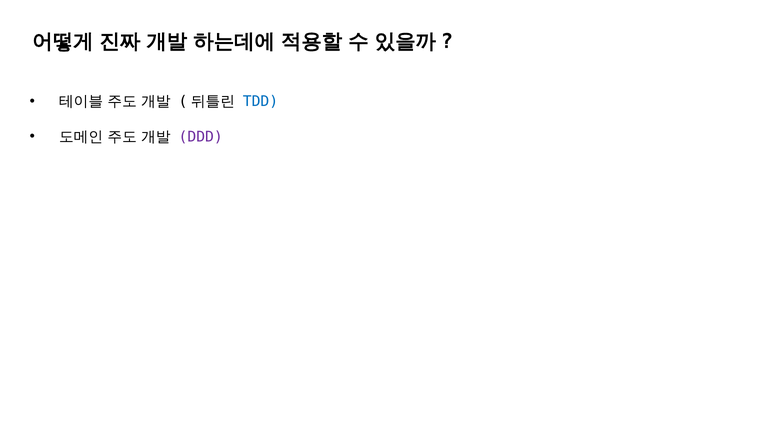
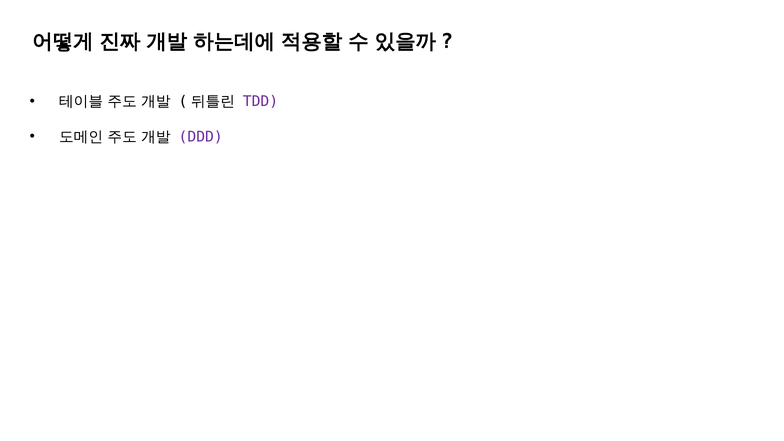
TDD colour: blue -> purple
